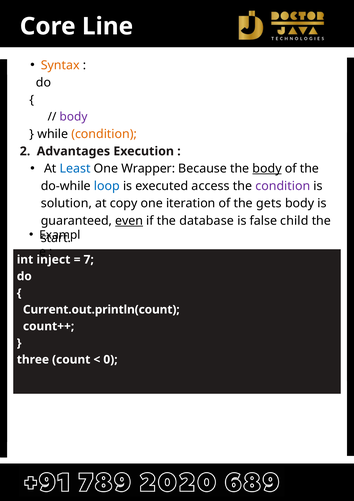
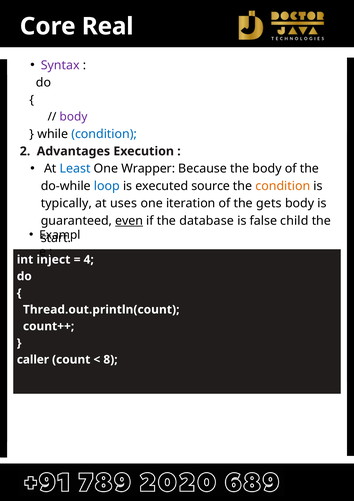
Line: Line -> Real
Syntax colour: orange -> purple
condition at (104, 134) colour: orange -> blue
body at (267, 169) underline: present -> none
access: access -> source
condition at (283, 186) colour: purple -> orange
solution: solution -> typically
copy: copy -> uses
7: 7 -> 4
Current.out.println(count: Current.out.println(count -> Thread.out.println(count
three: three -> caller
0: 0 -> 8
